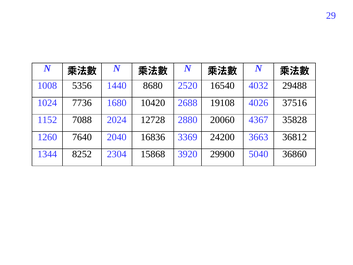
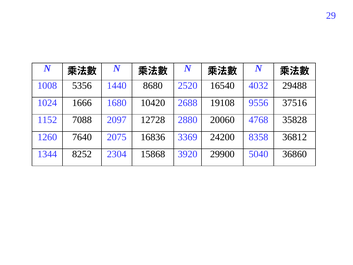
7736: 7736 -> 1666
4026: 4026 -> 9556
2024: 2024 -> 2097
4367: 4367 -> 4768
2040: 2040 -> 2075
3663: 3663 -> 8358
